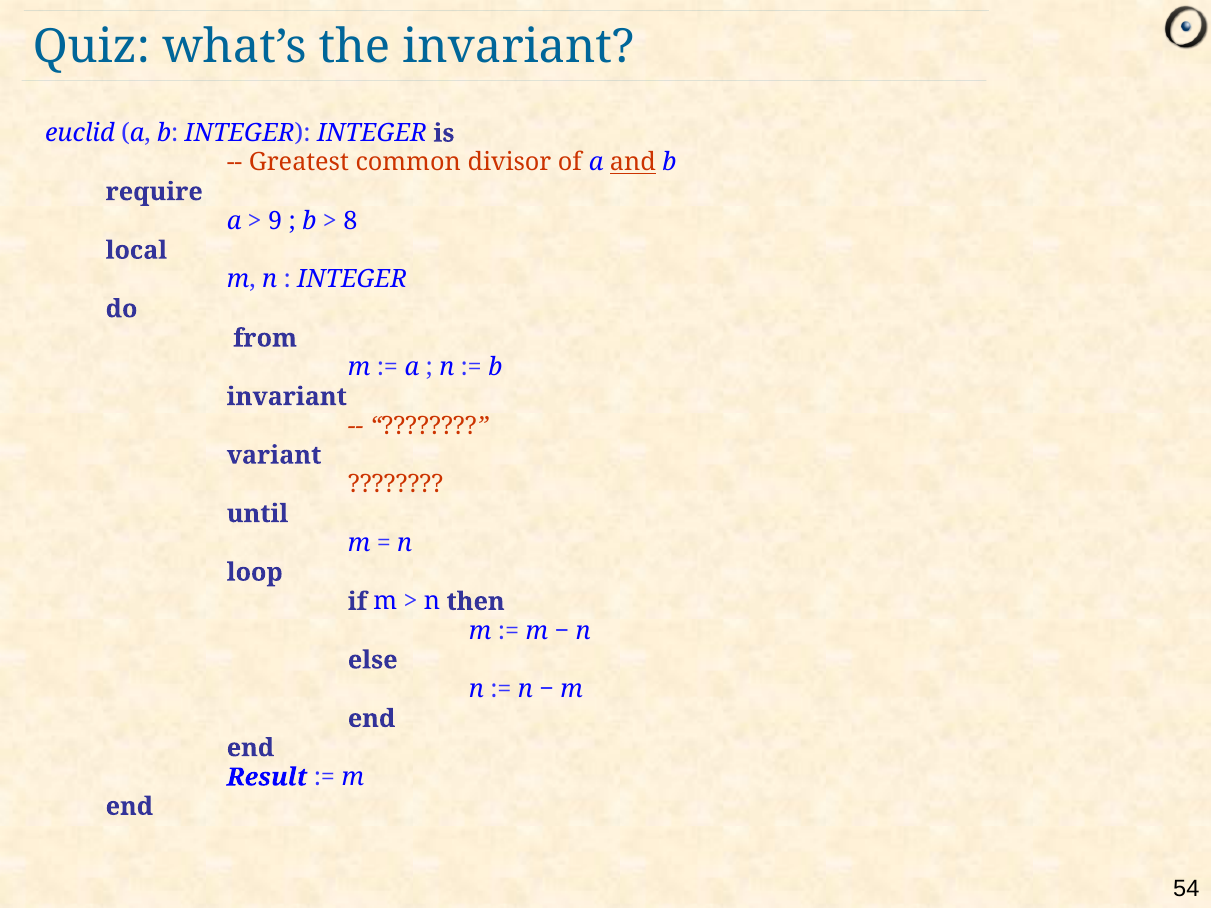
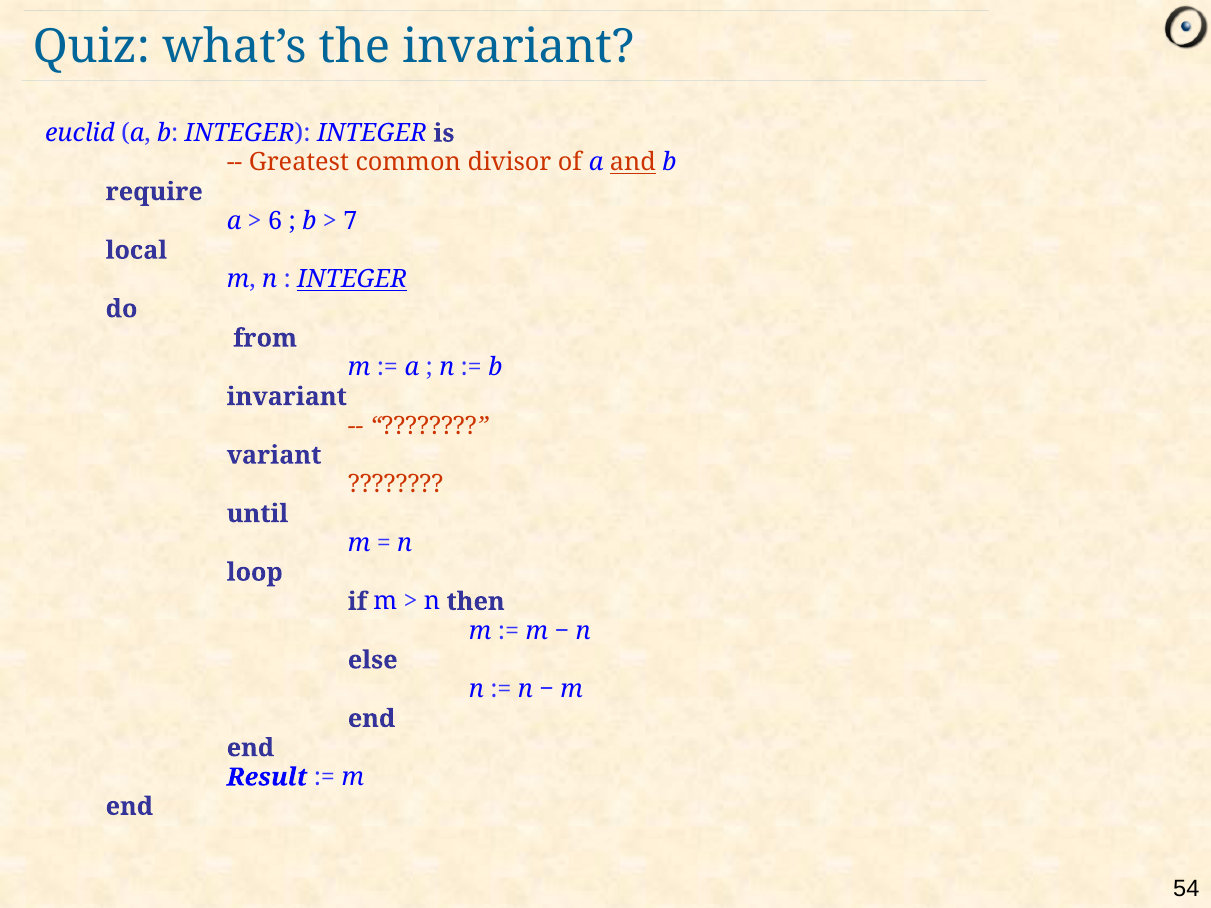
9: 9 -> 6
8: 8 -> 7
INTEGER at (352, 280) underline: none -> present
